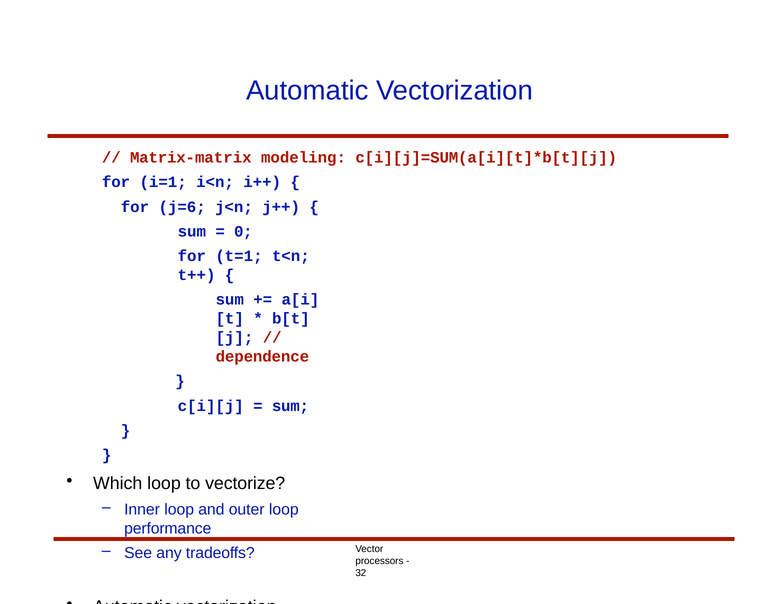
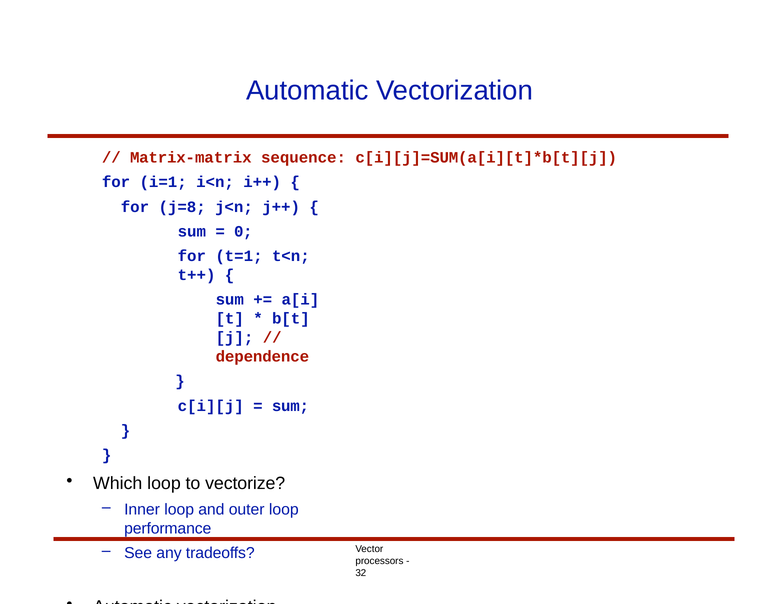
modeling: modeling -> sequence
j=6: j=6 -> j=8
